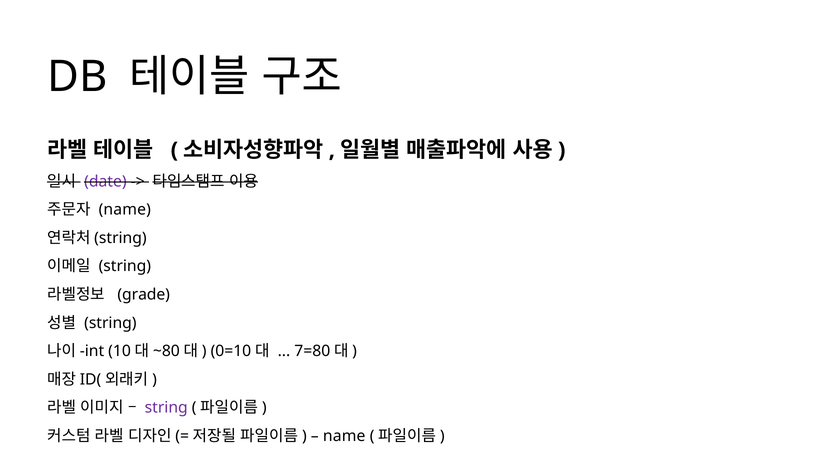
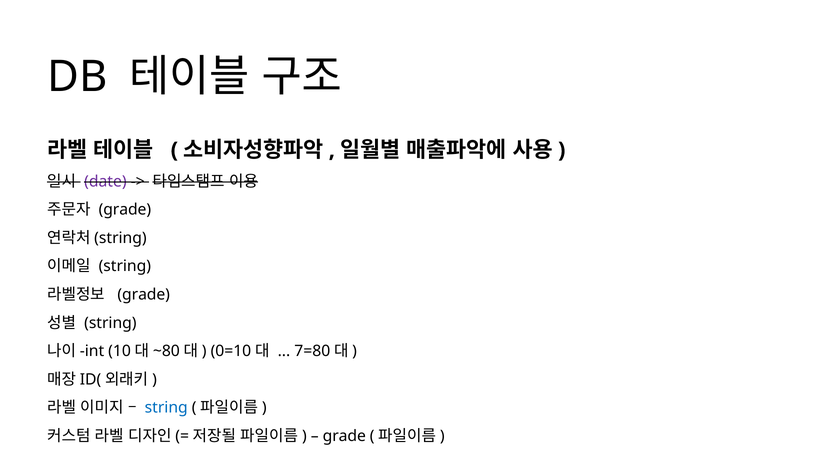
name at (125, 210): name -> grade
string at (166, 408) colour: purple -> blue
name at (344, 436): name -> grade
